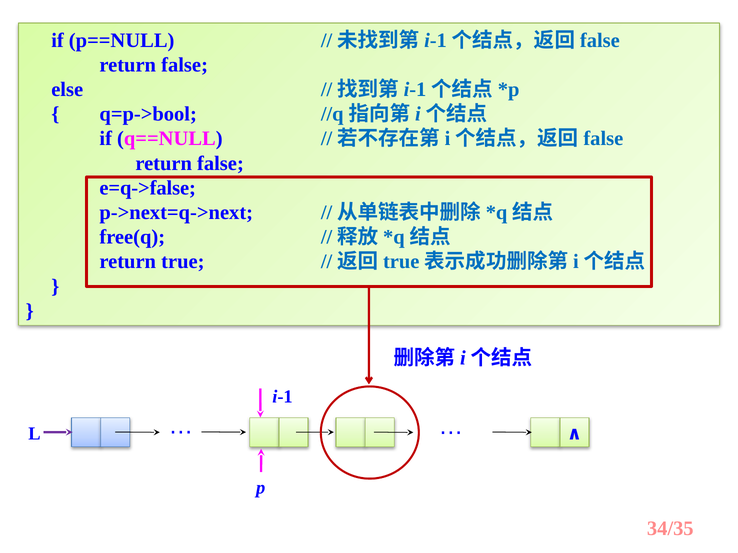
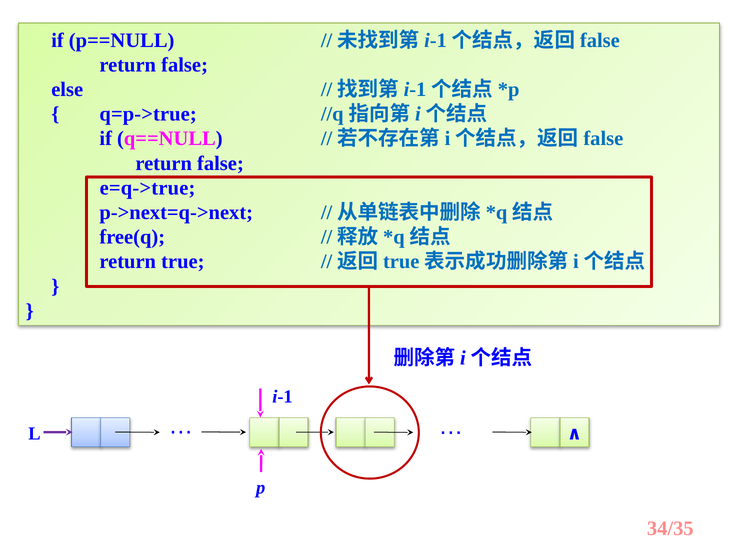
q=p->bool: q=p->bool -> q=p->true
e=q->false: e=q->false -> e=q->true
